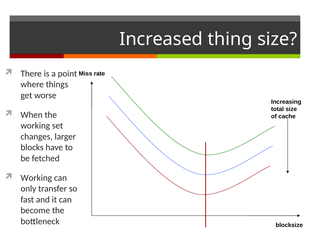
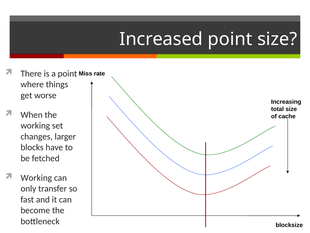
Increased thing: thing -> point
